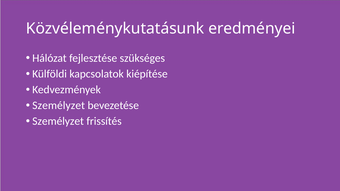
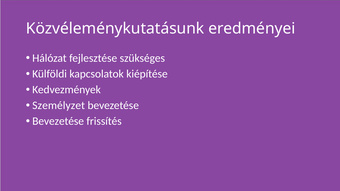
Személyzet at (58, 121): Személyzet -> Bevezetése
